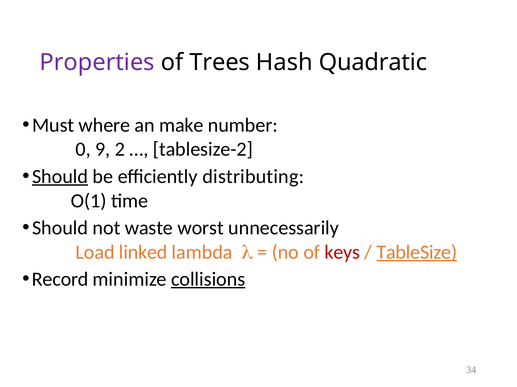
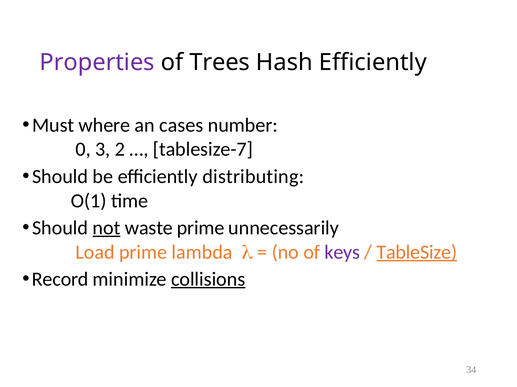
Hash Quadratic: Quadratic -> Efficiently
make: make -> cases
9: 9 -> 3
tablesize-2: tablesize-2 -> tablesize-7
Should at (60, 177) underline: present -> none
not underline: none -> present
waste worst: worst -> prime
Load linked: linked -> prime
keys colour: red -> purple
